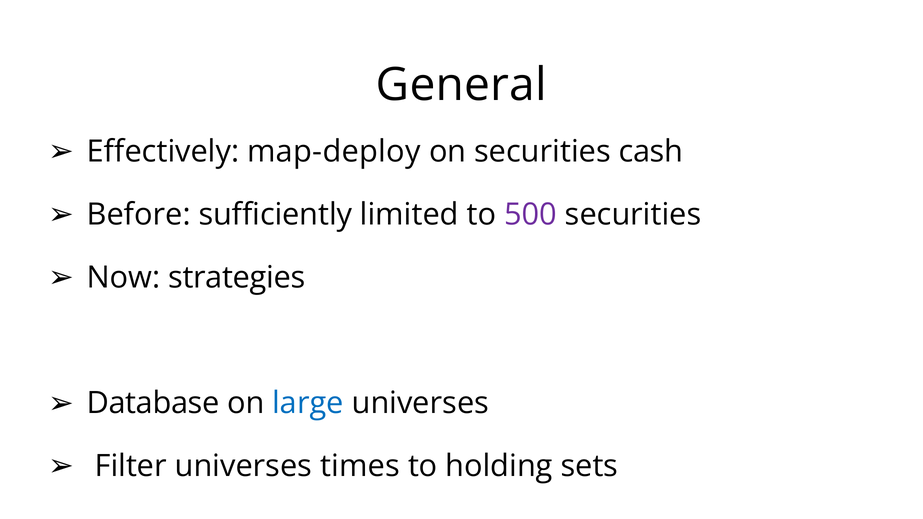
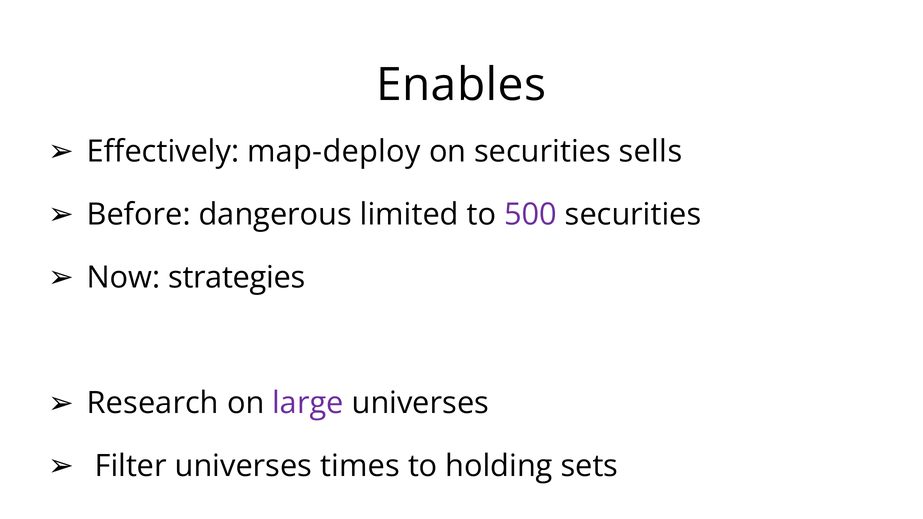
General: General -> Enables
cash: cash -> sells
sufficiently: sufficiently -> dangerous
Database: Database -> Research
large colour: blue -> purple
